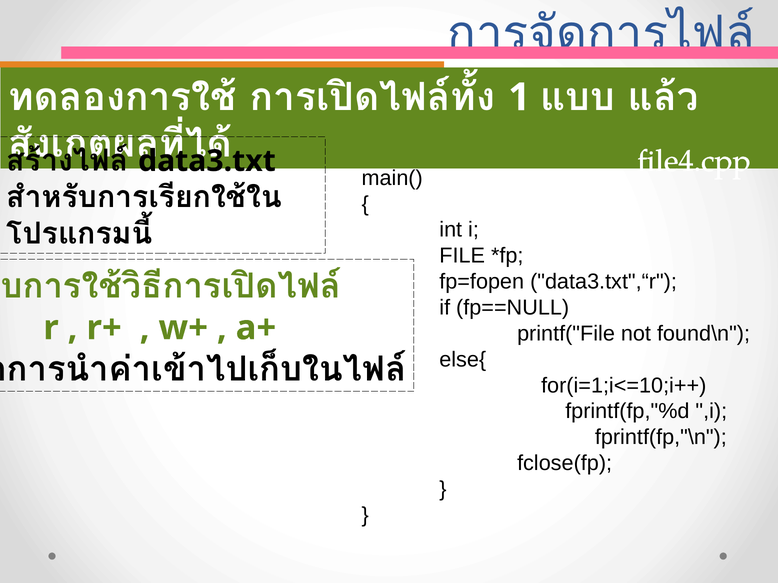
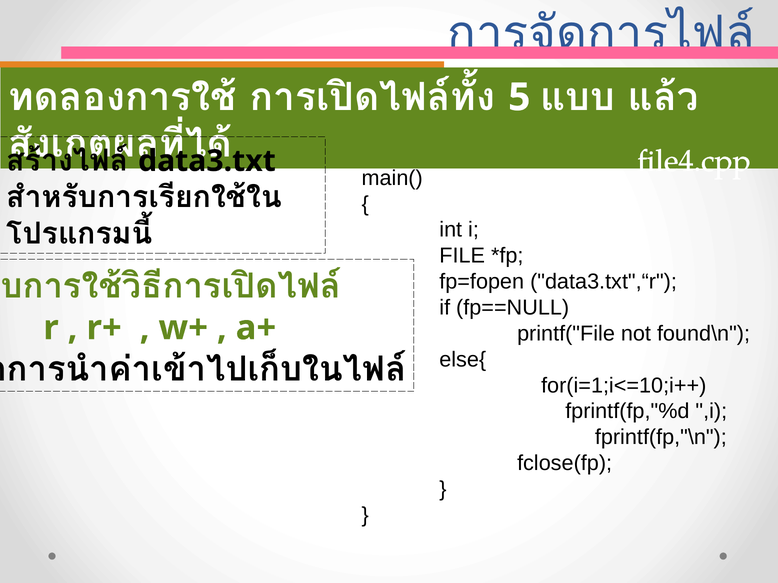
1: 1 -> 5
